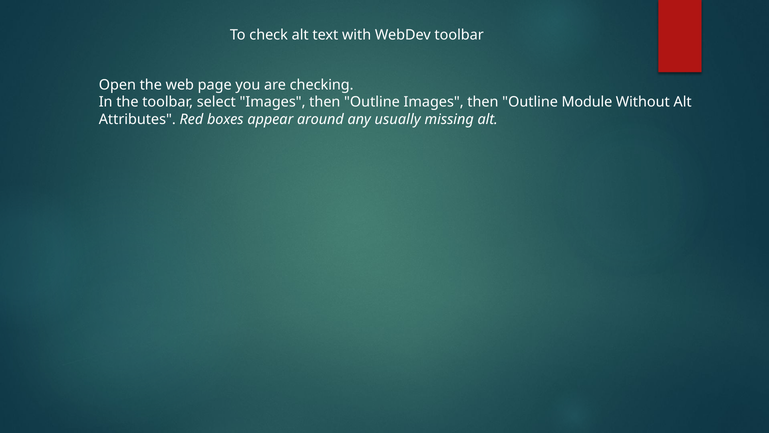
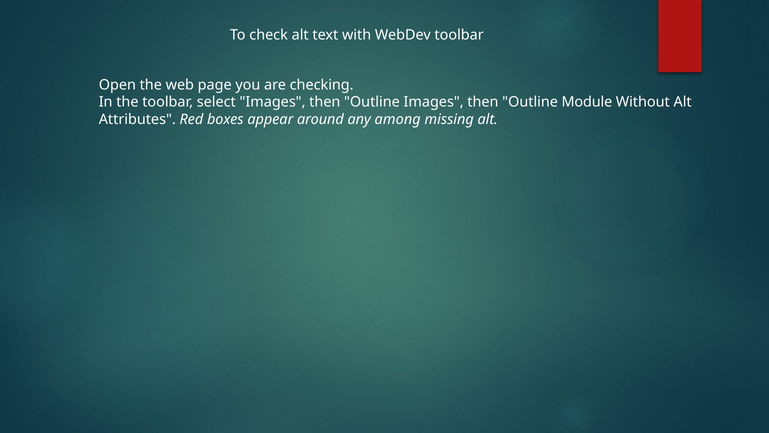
usually: usually -> among
